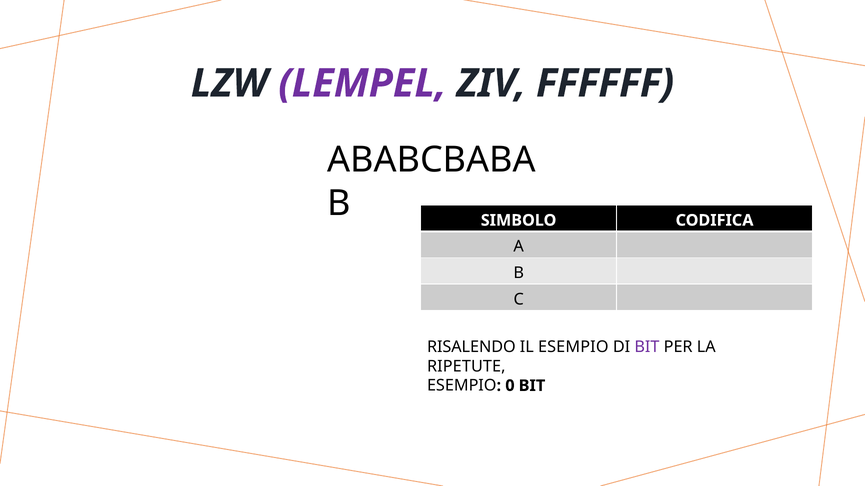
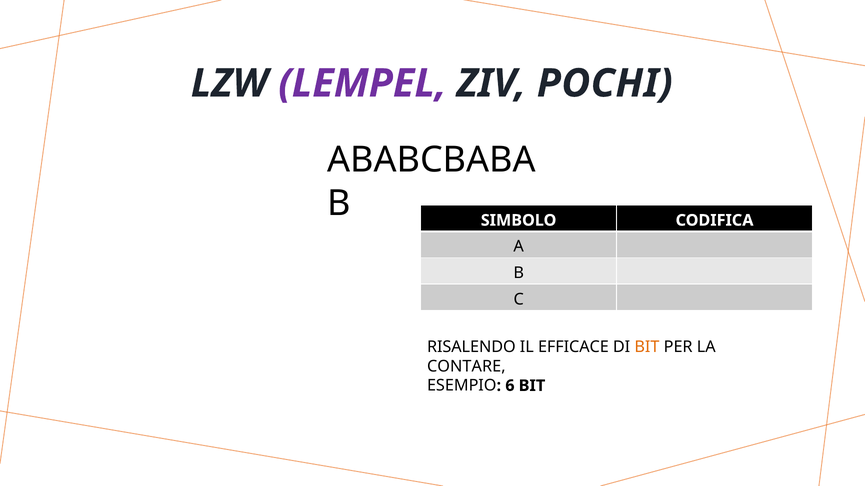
FFFFFF: FFFFFF -> POCHI
IL ESEMPIO: ESEMPIO -> EFFICACE
BIT at (647, 347) colour: purple -> orange
RIPETUTE: RIPETUTE -> CONTARE
0: 0 -> 6
